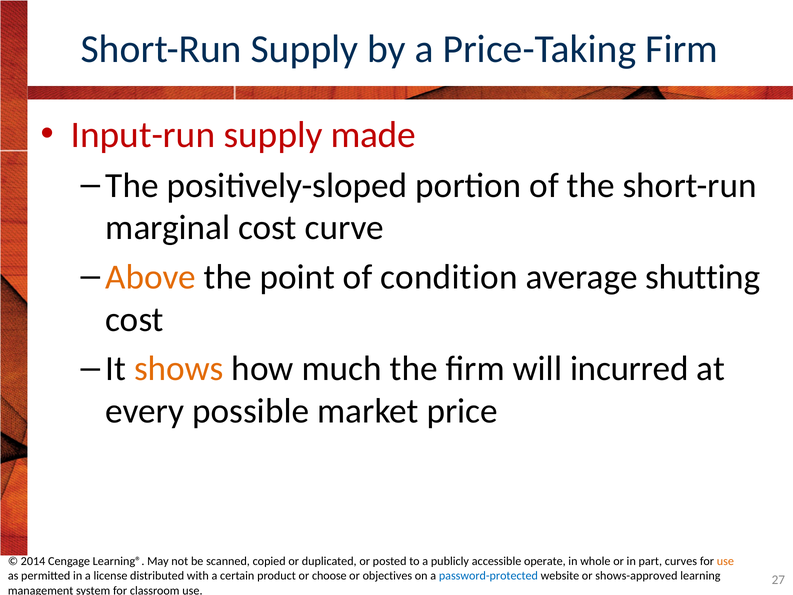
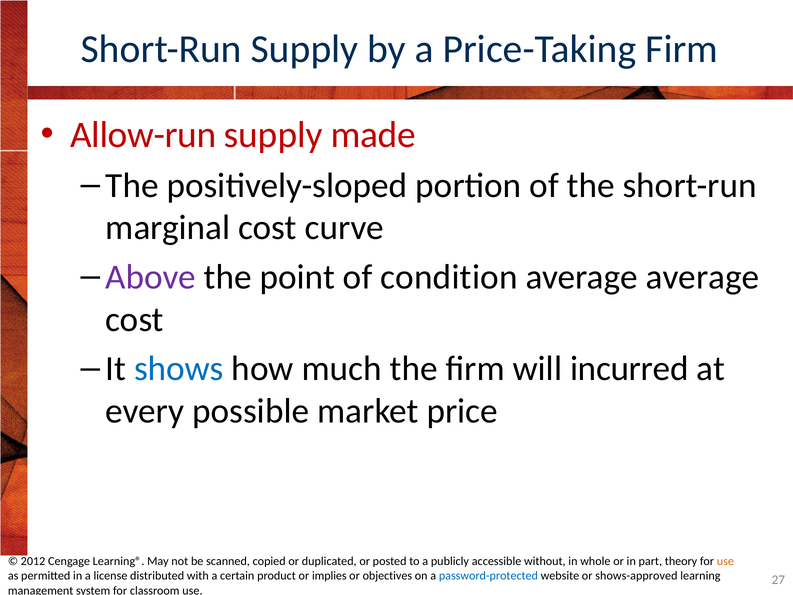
Input-run: Input-run -> Allow-run
Above colour: orange -> purple
average shutting: shutting -> average
shows colour: orange -> blue
2014: 2014 -> 2012
operate: operate -> without
curves: curves -> theory
choose: choose -> implies
